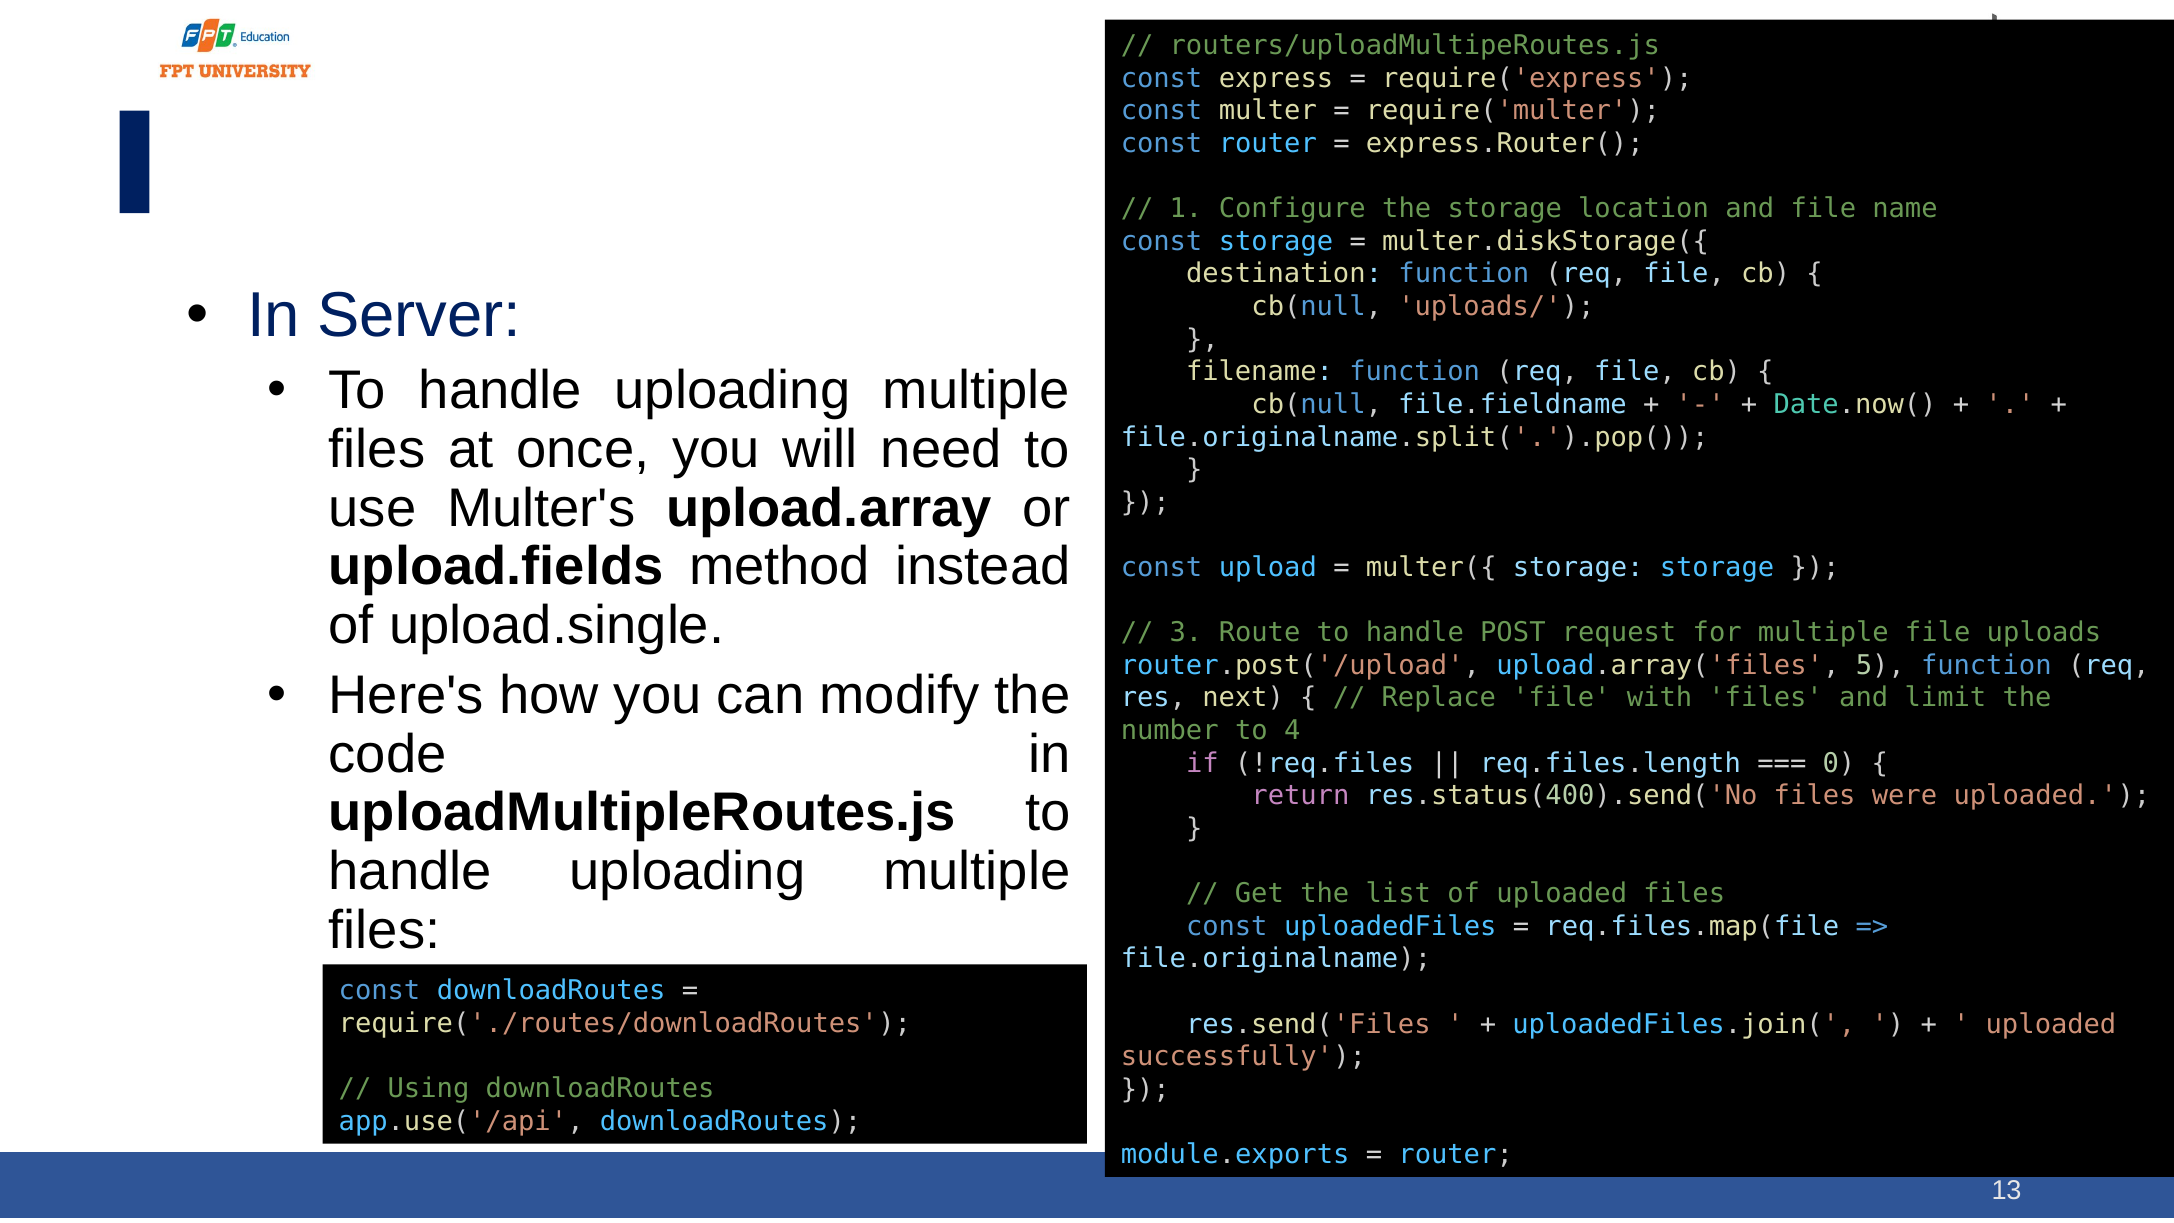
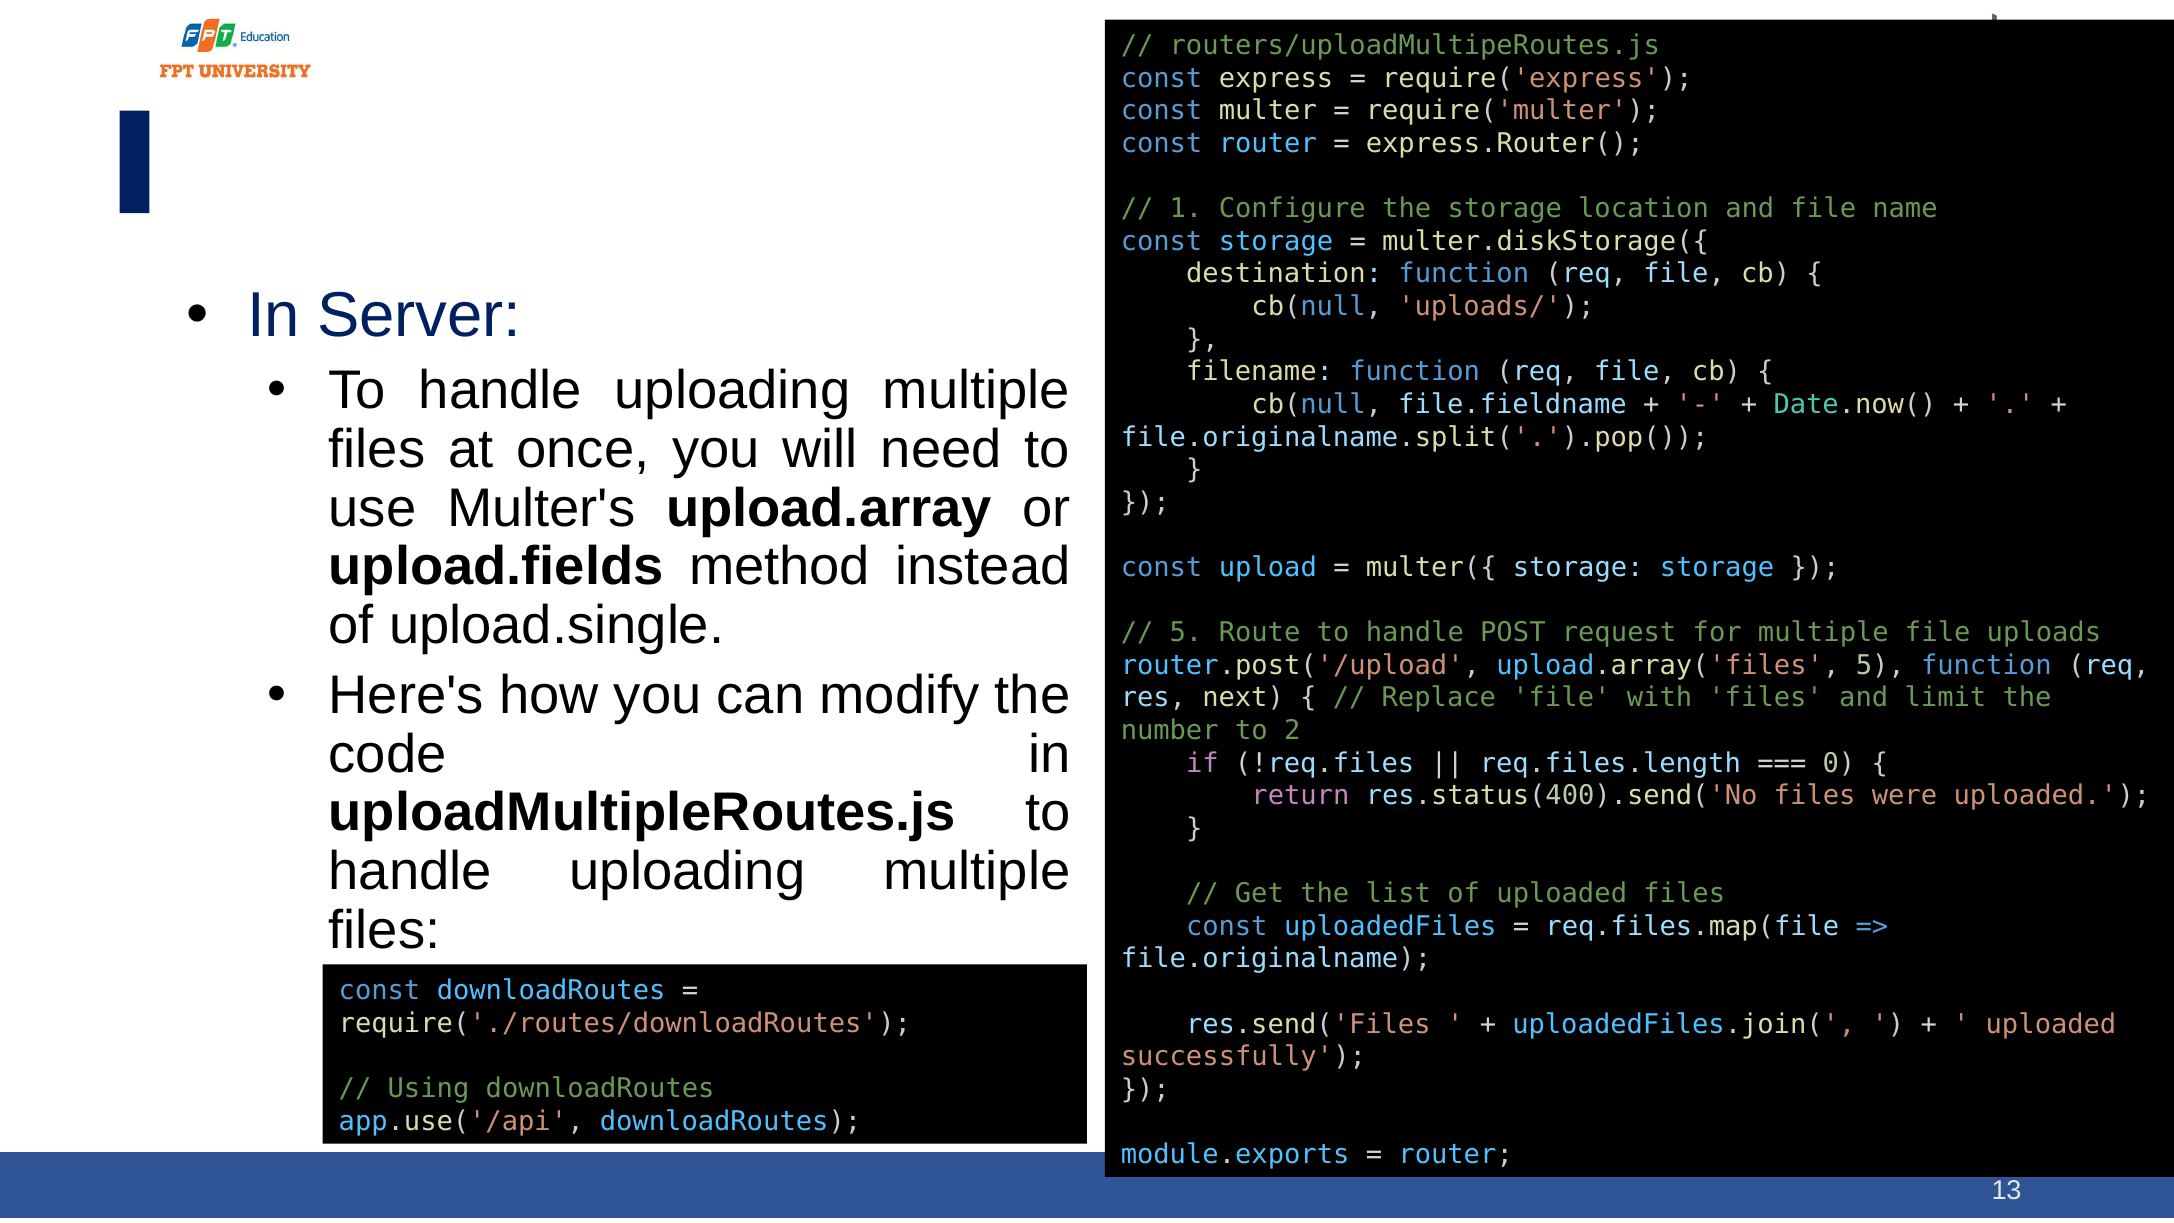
3 at (1186, 633): 3 -> 5
4: 4 -> 2
